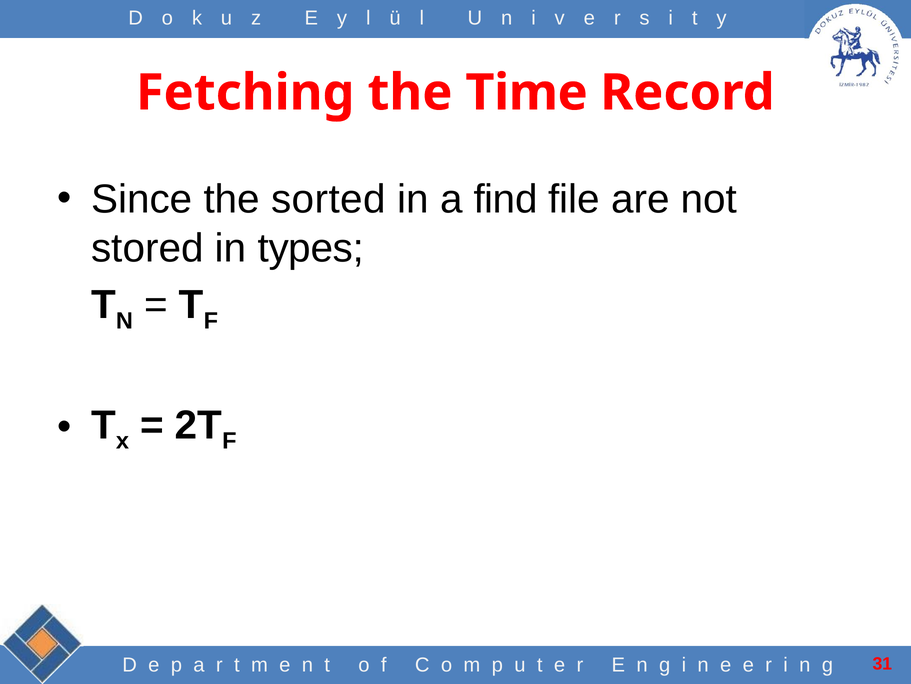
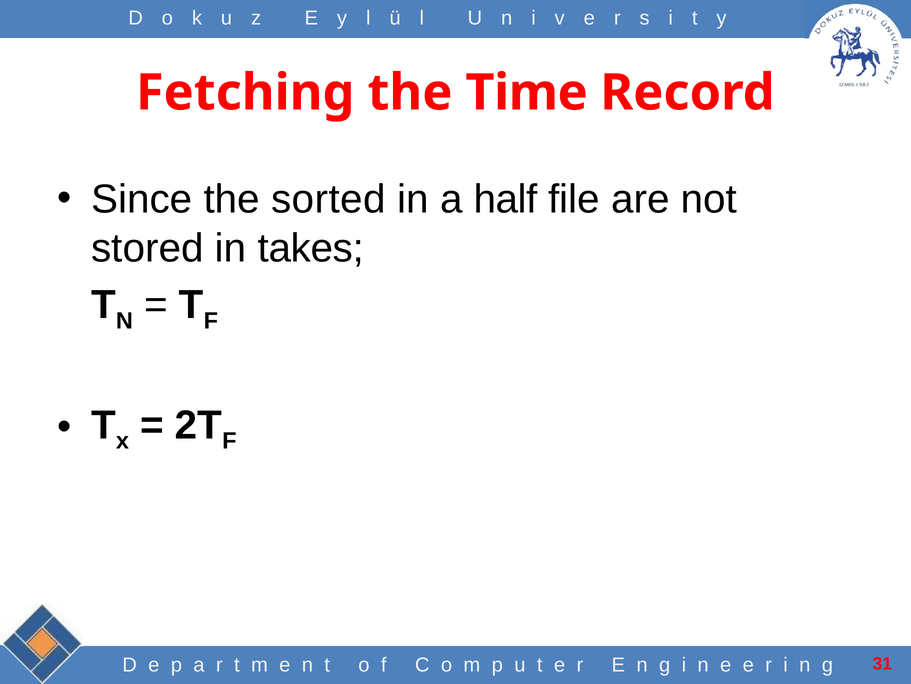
find: find -> half
types: types -> takes
